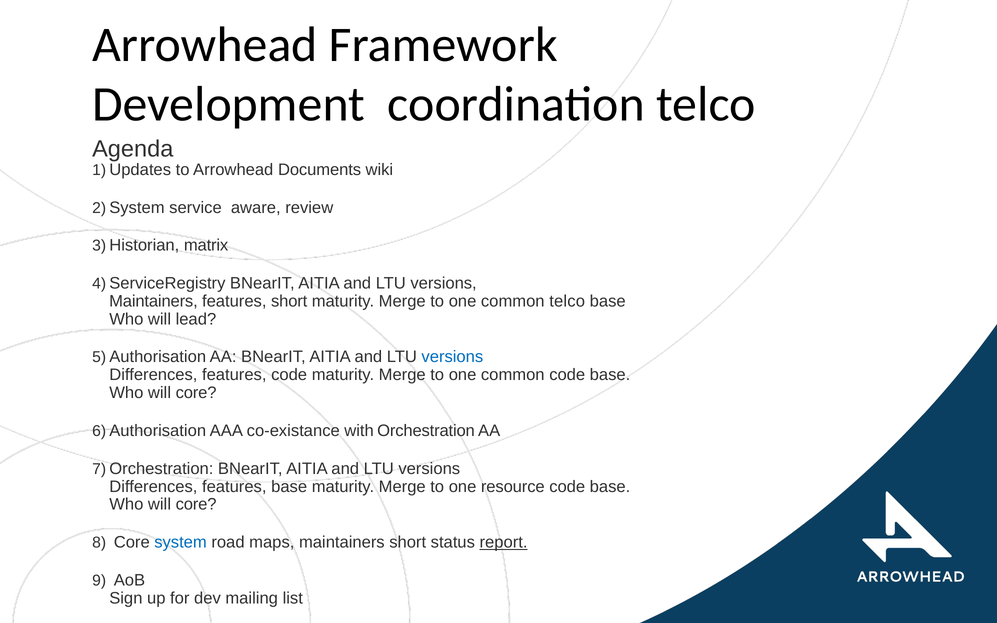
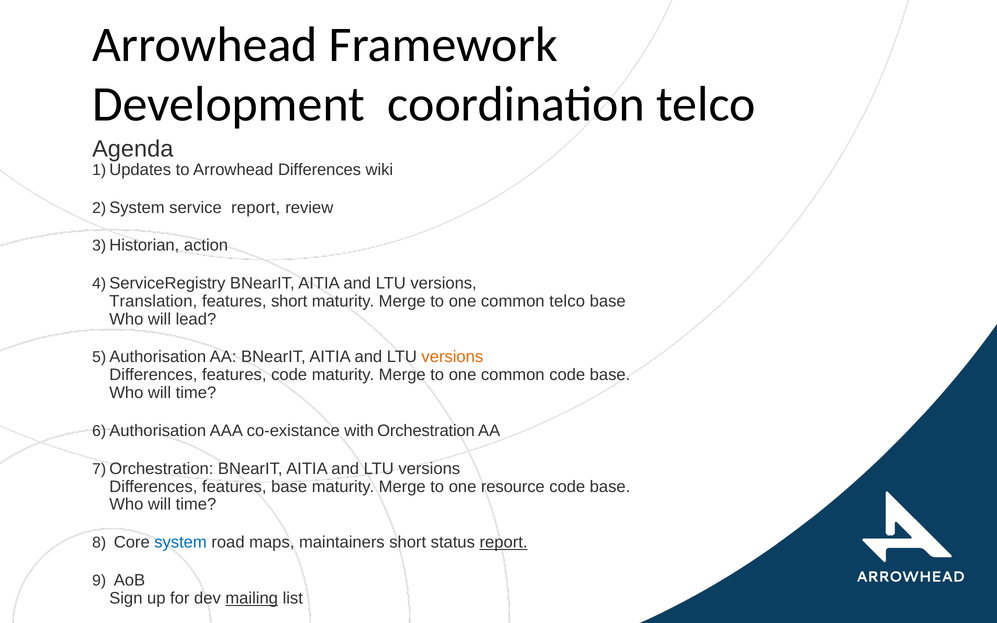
Arrowhead Documents: Documents -> Differences
service aware: aware -> report
matrix: matrix -> action
Maintainers at (153, 301): Maintainers -> Translation
versions at (452, 357) colour: blue -> orange
core at (196, 393): core -> time
core at (196, 505): core -> time
mailing underline: none -> present
